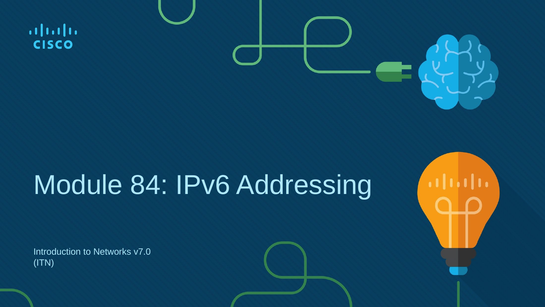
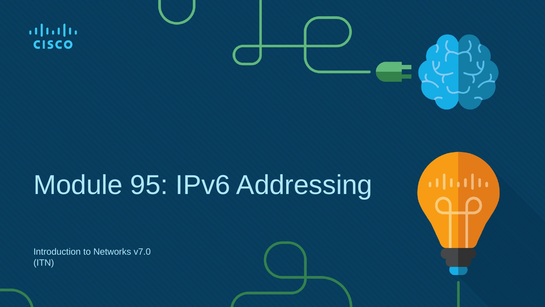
84: 84 -> 95
